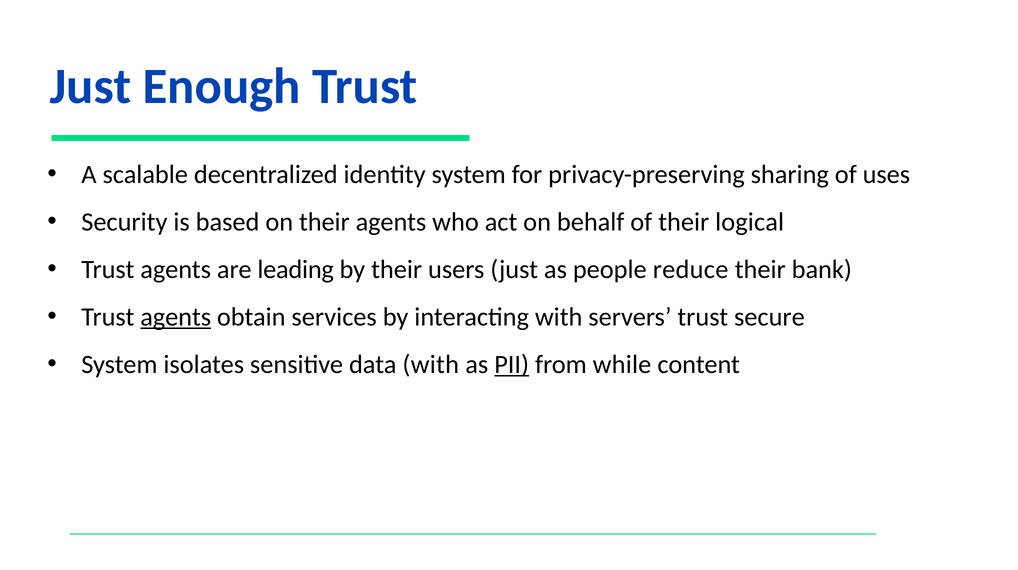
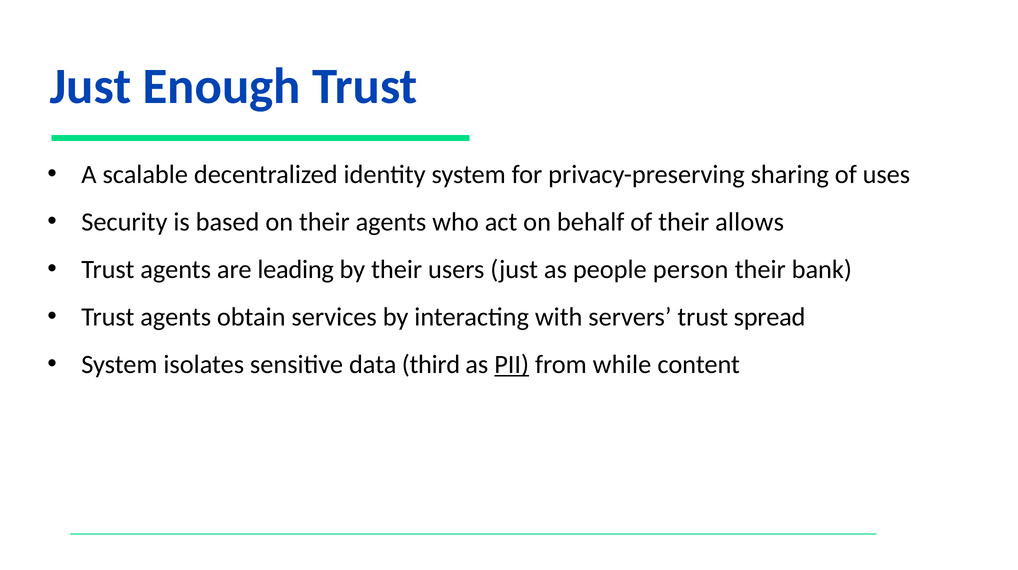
logical: logical -> allows
reduce: reduce -> person
agents at (176, 317) underline: present -> none
secure: secure -> spread
data with: with -> third
